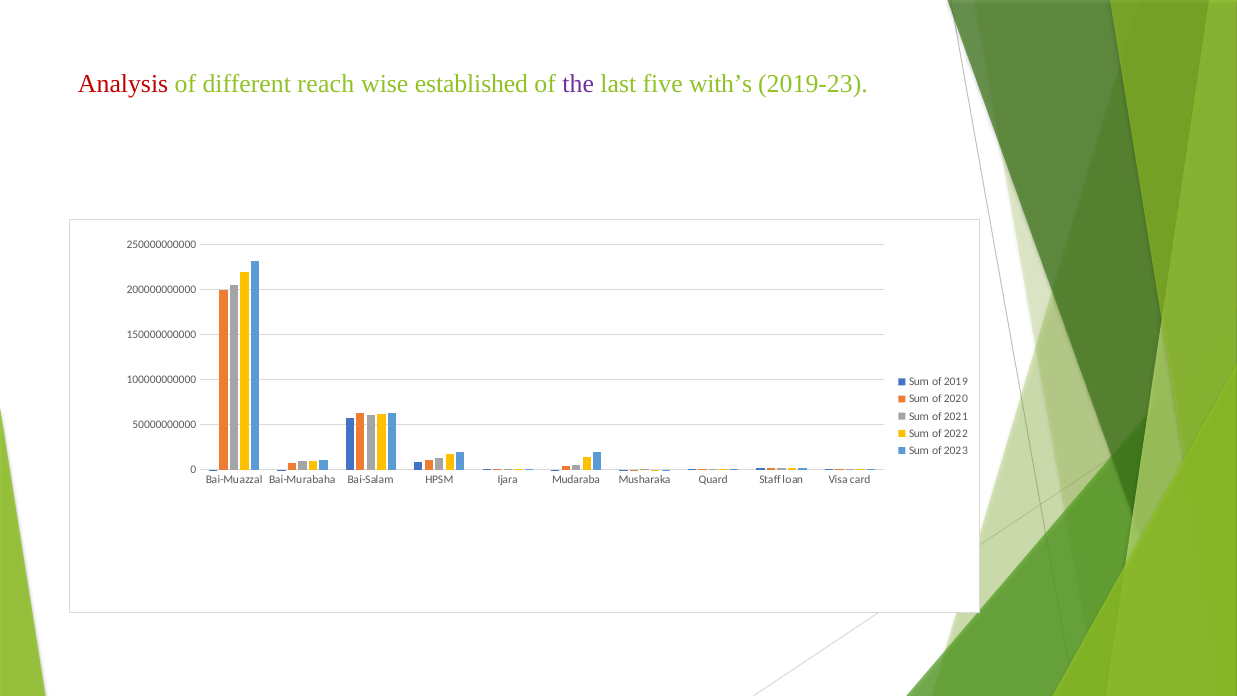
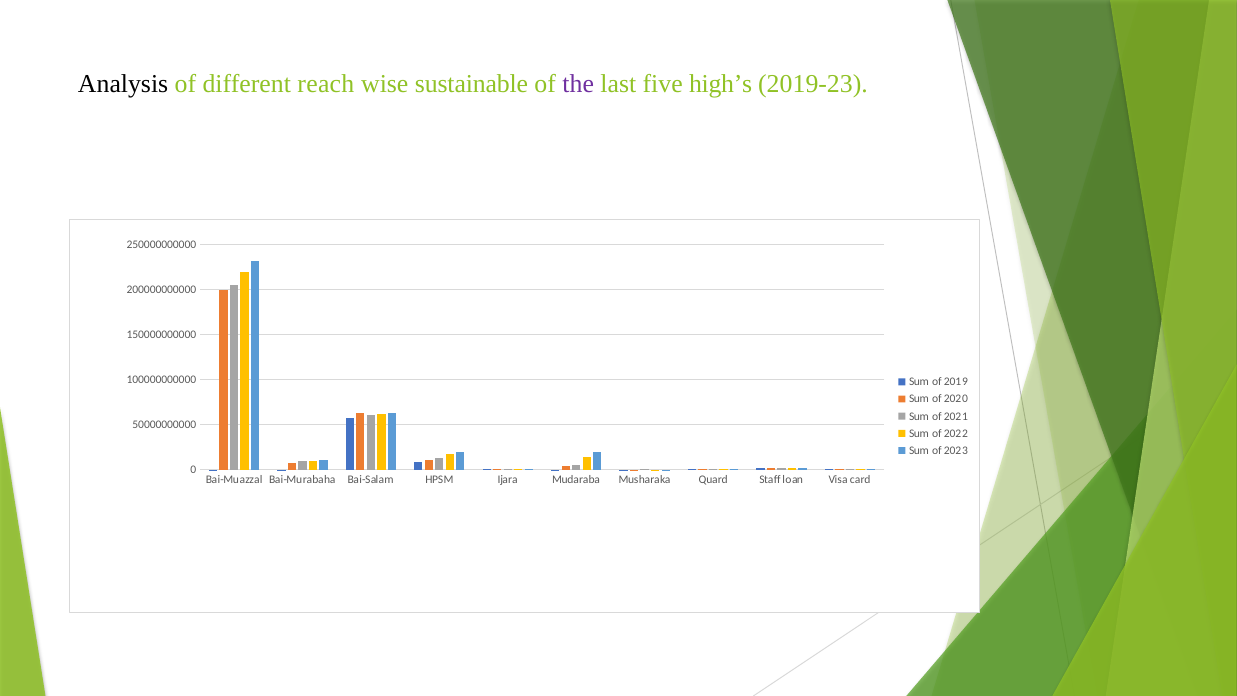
Analysis colour: red -> black
established: established -> sustainable
with’s: with’s -> high’s
